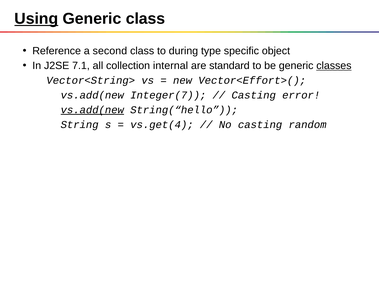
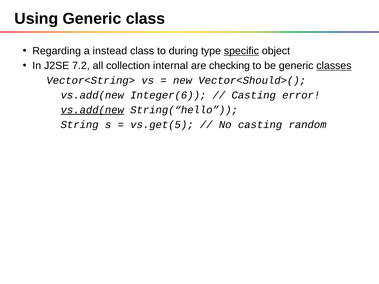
Using underline: present -> none
Reference: Reference -> Regarding
second: second -> instead
specific underline: none -> present
7.1: 7.1 -> 7.2
standard: standard -> checking
Vector<Effort>(: Vector<Effort>( -> Vector<Should>(
Integer(7: Integer(7 -> Integer(6
vs.get(4: vs.get(4 -> vs.get(5
